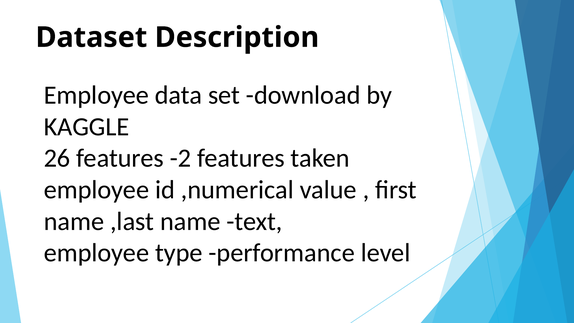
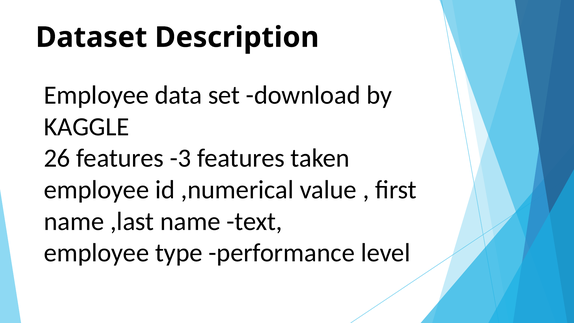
-2: -2 -> -3
